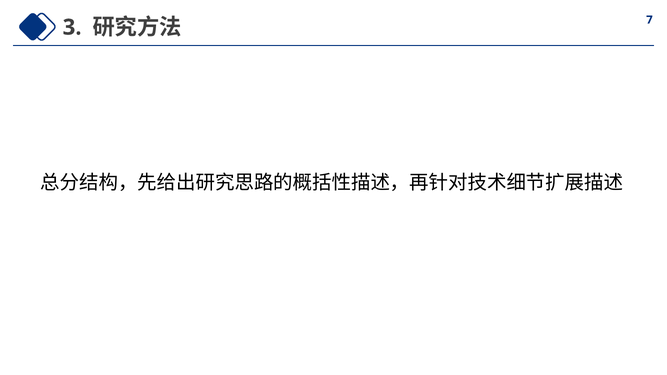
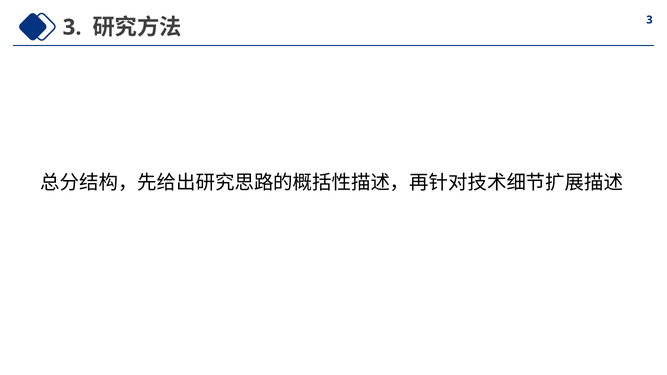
7 at (649, 20): 7 -> 3
